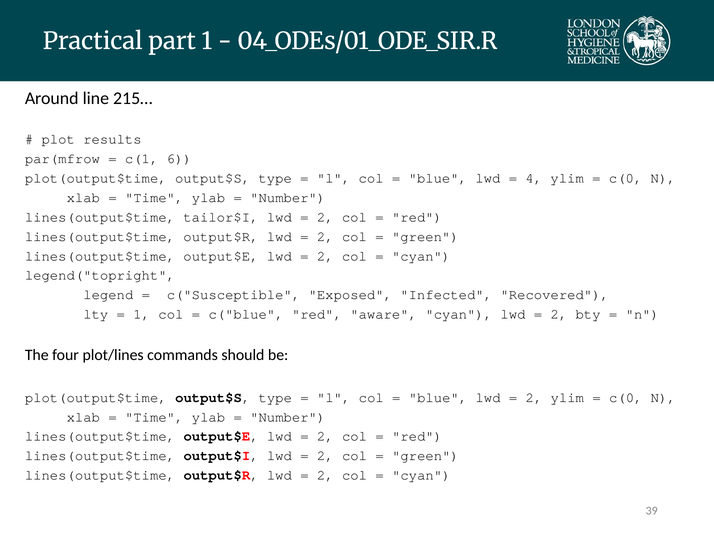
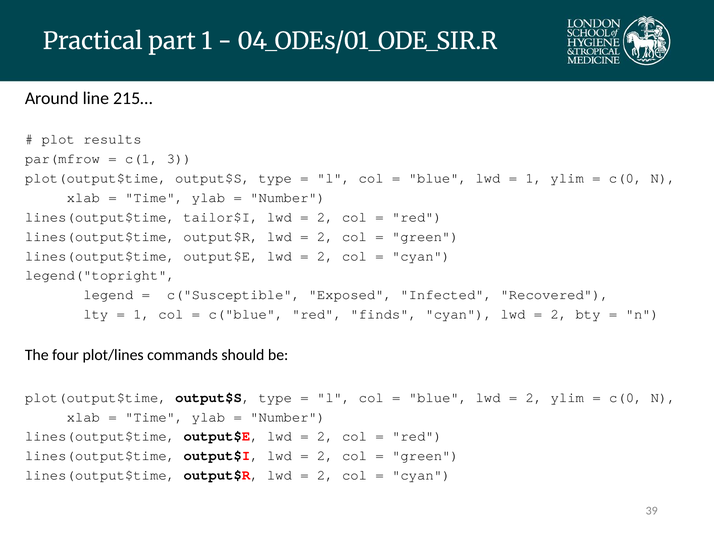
6: 6 -> 3
4 at (534, 178): 4 -> 1
aware: aware -> finds
